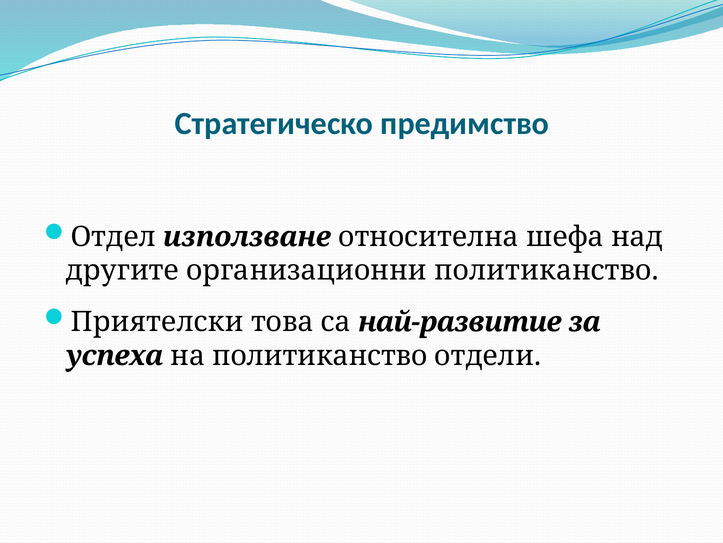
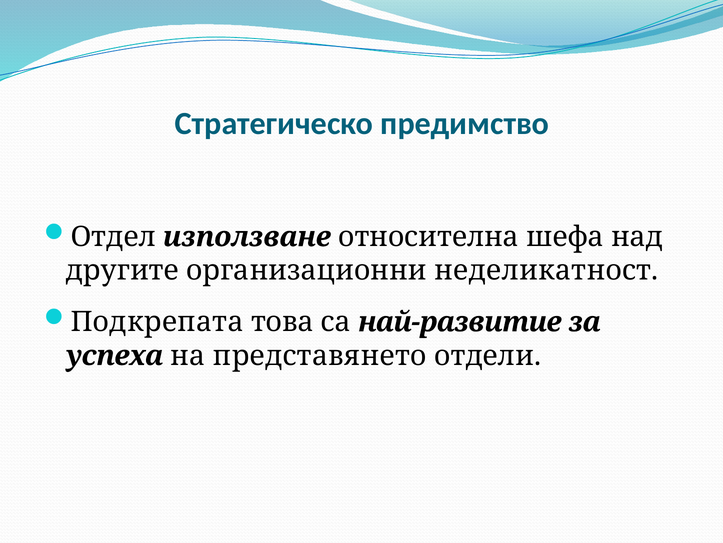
организационни политиканство: политиканство -> неделикатност
Приятелски: Приятелски -> Подкрепата
на политиканство: политиканство -> представянето
